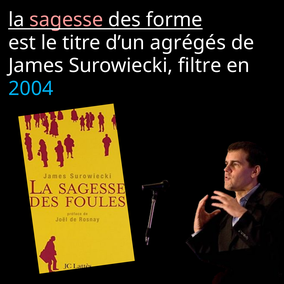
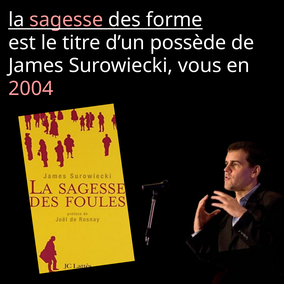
agrégés: agrégés -> possède
filtre: filtre -> vous
2004 colour: light blue -> pink
